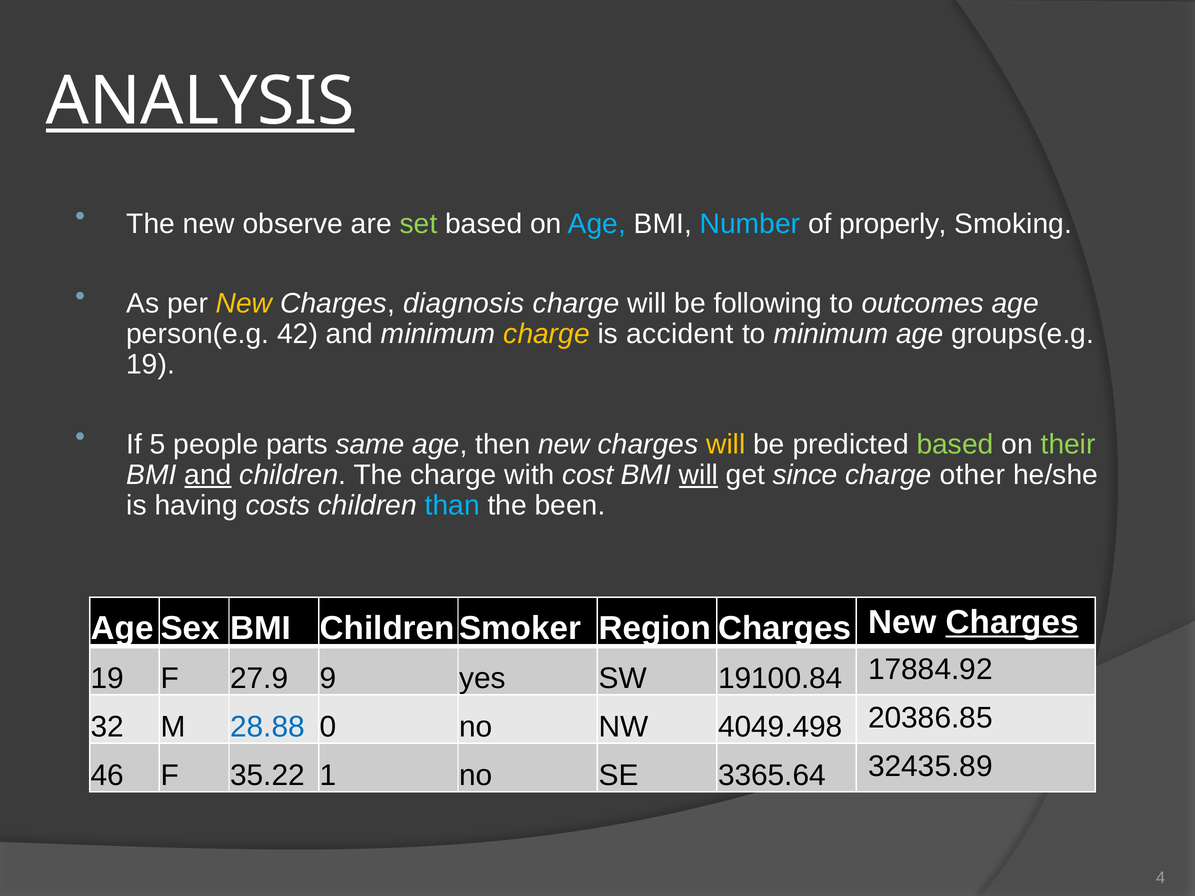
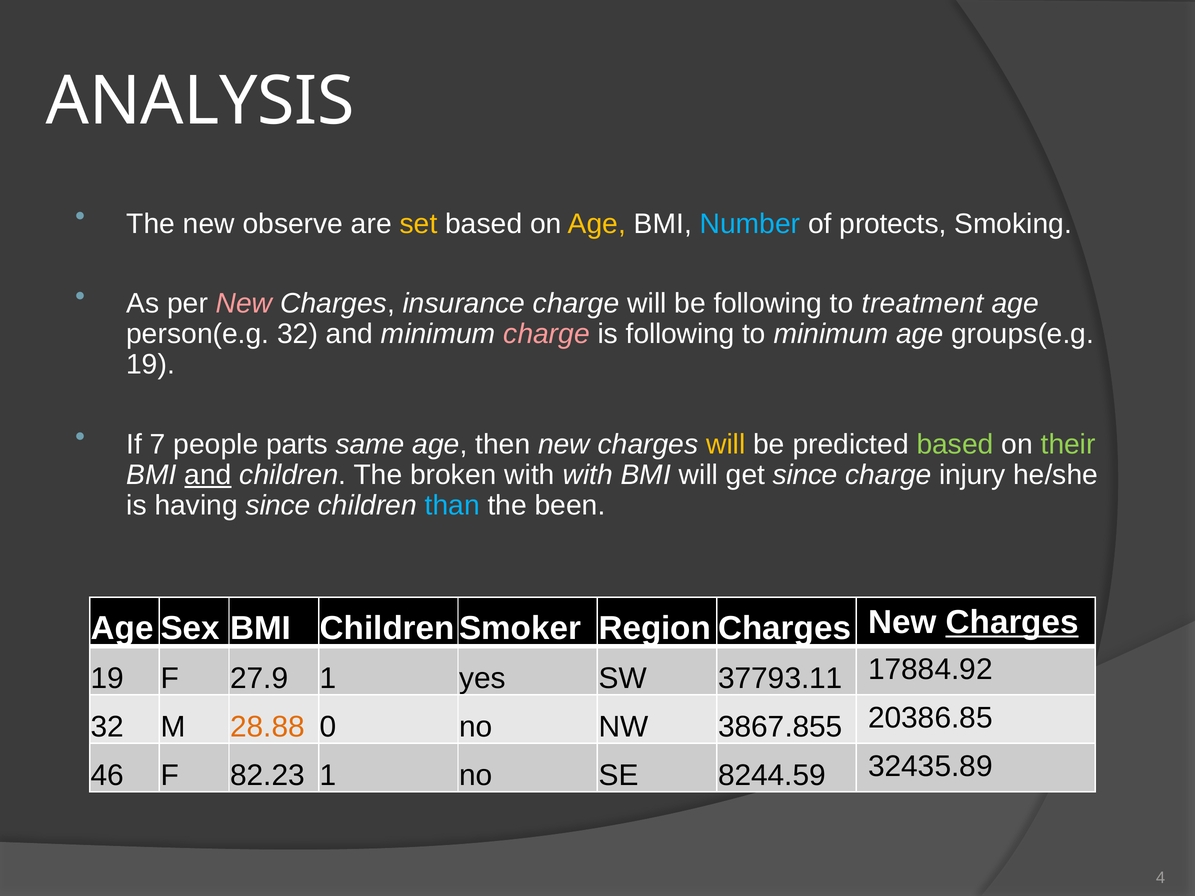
ANALYSIS underline: present -> none
set colour: light green -> yellow
Age at (597, 224) colour: light blue -> yellow
properly: properly -> protects
New at (244, 304) colour: yellow -> pink
diagnosis: diagnosis -> insurance
outcomes: outcomes -> treatment
person(e.g 42: 42 -> 32
charge at (547, 334) colour: yellow -> pink
is accident: accident -> following
5: 5 -> 7
The charge: charge -> broken
with cost: cost -> with
will at (698, 475) underline: present -> none
other: other -> injury
having costs: costs -> since
27.9 9: 9 -> 1
19100.84: 19100.84 -> 37793.11
28.88 colour: blue -> orange
4049.498: 4049.498 -> 3867.855
35.22: 35.22 -> 82.23
3365.64: 3365.64 -> 8244.59
